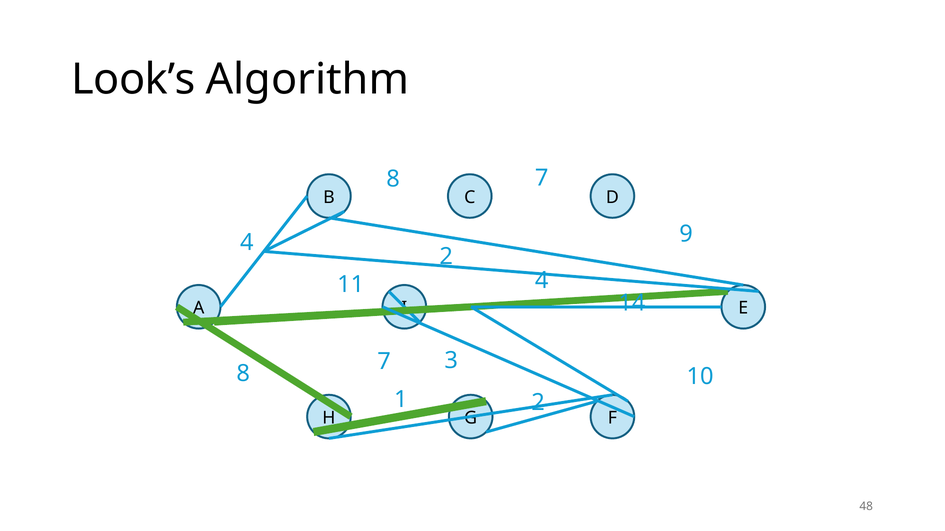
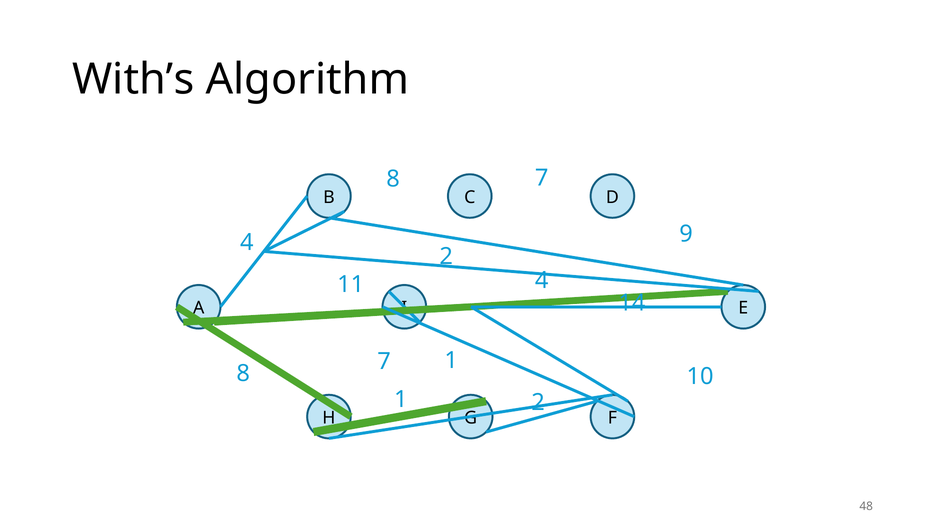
Look’s: Look’s -> With’s
7 3: 3 -> 1
